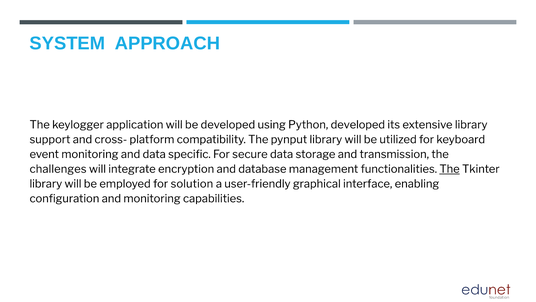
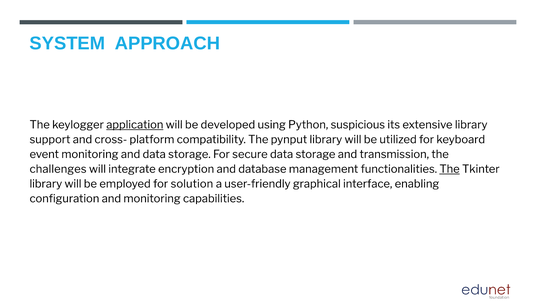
application underline: none -> present
Python developed: developed -> suspicious
and data specific: specific -> storage
